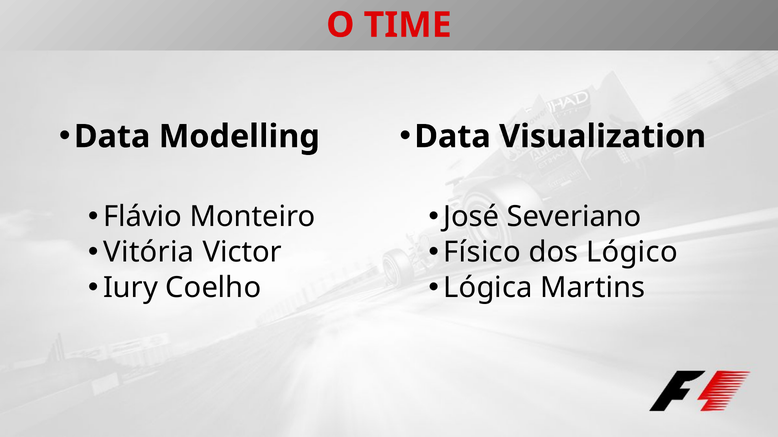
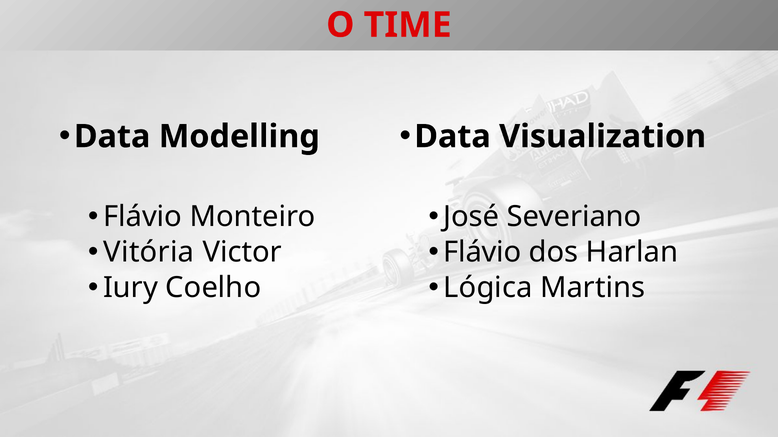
Físico at (482, 253): Físico -> Flávio
Lógico: Lógico -> Harlan
